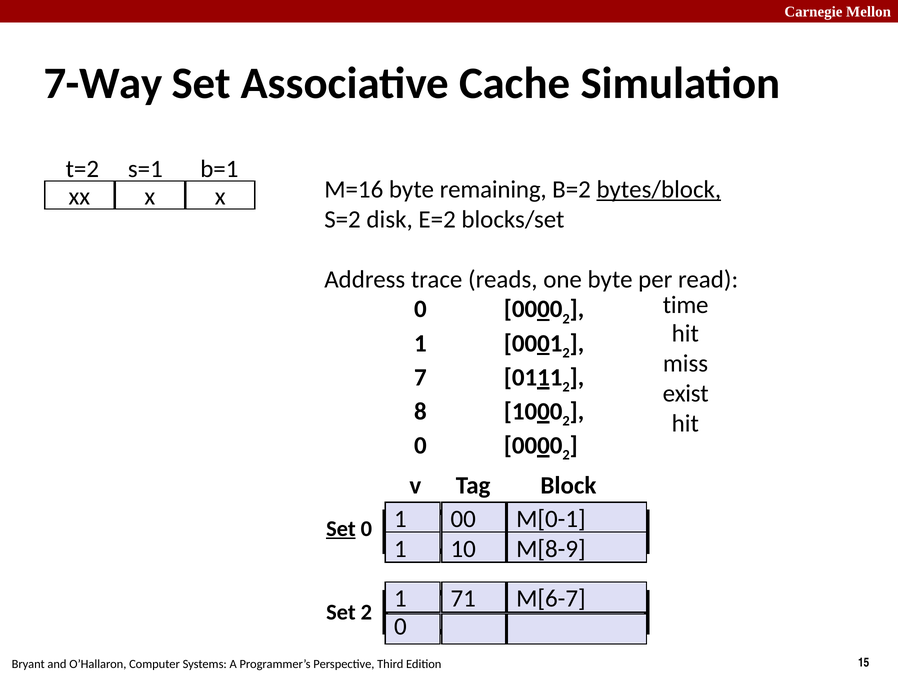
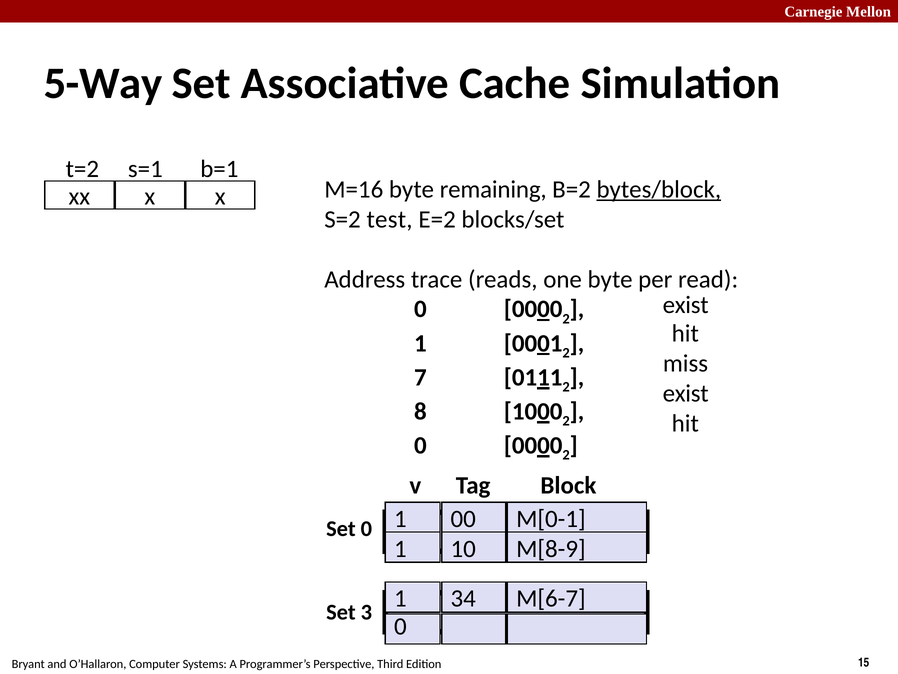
7-Way: 7-Way -> 5-Way
disk: disk -> test
time at (686, 305): time -> exist
Set at (341, 528) underline: present -> none
71: 71 -> 34
Set 2: 2 -> 3
